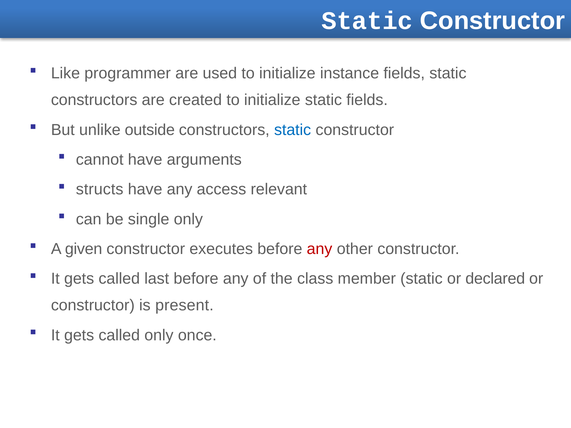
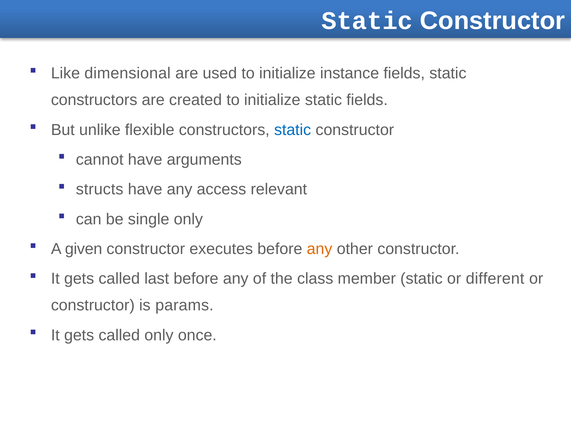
programmer: programmer -> dimensional
outside: outside -> flexible
any at (320, 249) colour: red -> orange
declared: declared -> different
present: present -> params
